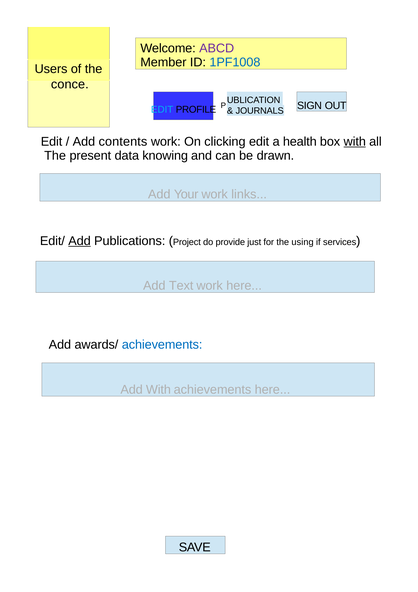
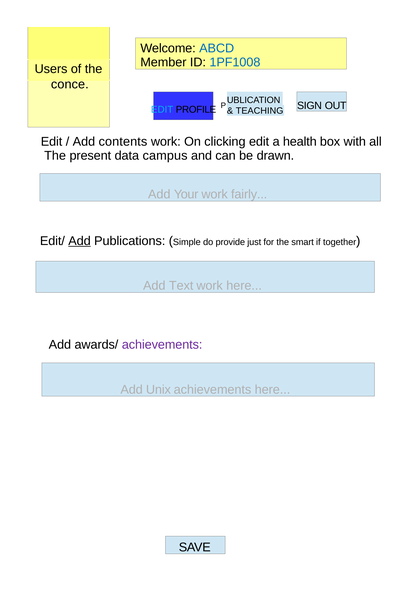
ABCD colour: purple -> blue
JOURNALS: JOURNALS -> TEACHING
with at (355, 141) underline: present -> none
knowing: knowing -> campus
links: links -> fairly
Project: Project -> Simple
using: using -> smart
services: services -> together
achievements at (162, 344) colour: blue -> purple
Add With: With -> Unix
